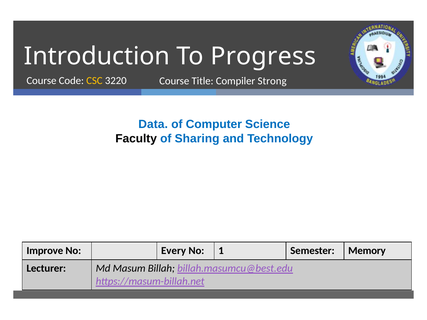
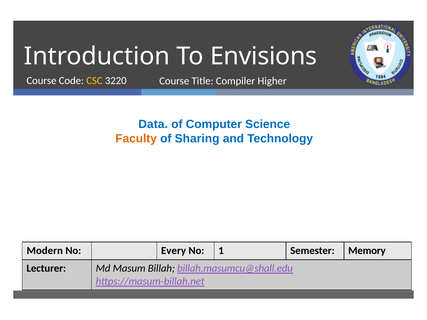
Progress: Progress -> Envisions
Strong: Strong -> Higher
Faculty colour: black -> orange
Improve: Improve -> Modern
billah.masumcu@best.edu: billah.masumcu@best.edu -> billah.masumcu@shall.edu
